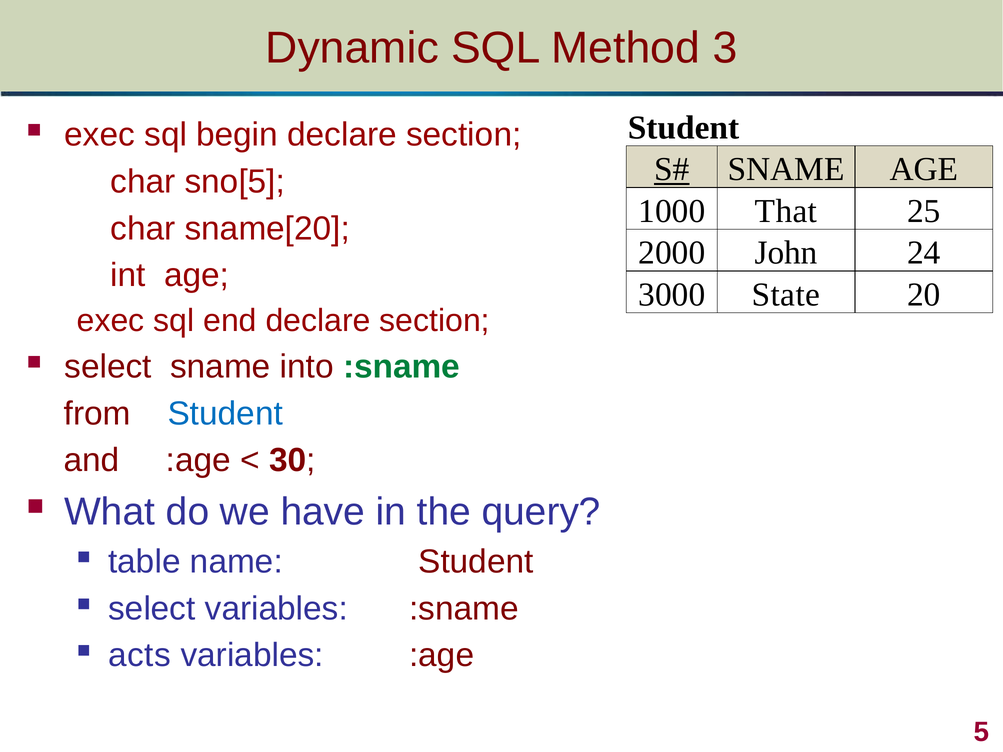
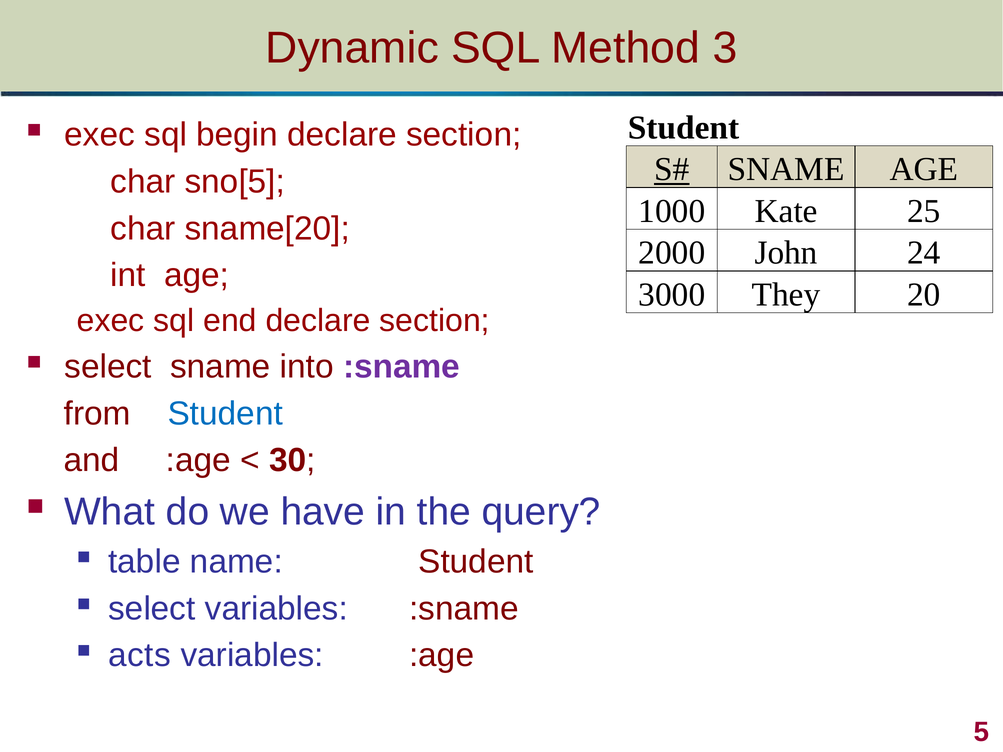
That: That -> Kate
State: State -> They
:sname at (402, 367) colour: green -> purple
